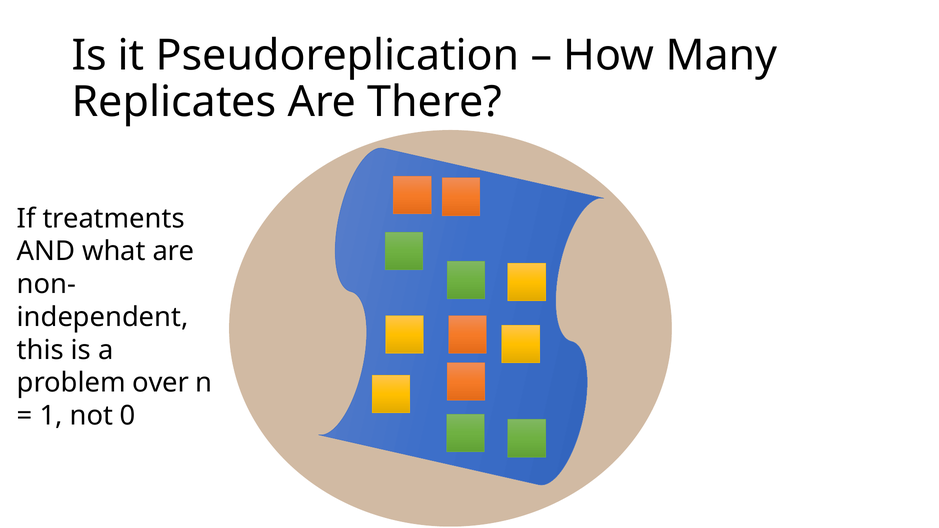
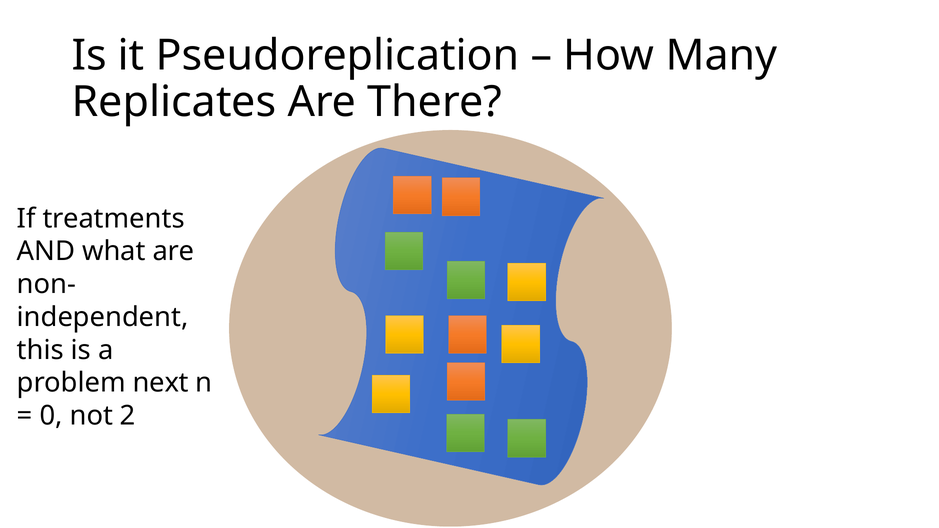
over: over -> next
1: 1 -> 0
0: 0 -> 2
